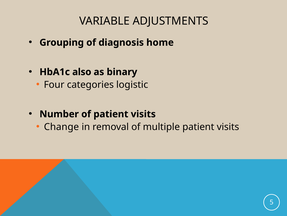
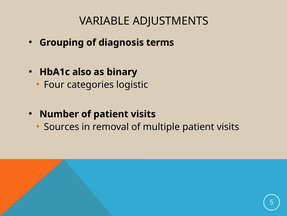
home: home -> terms
Change: Change -> Sources
